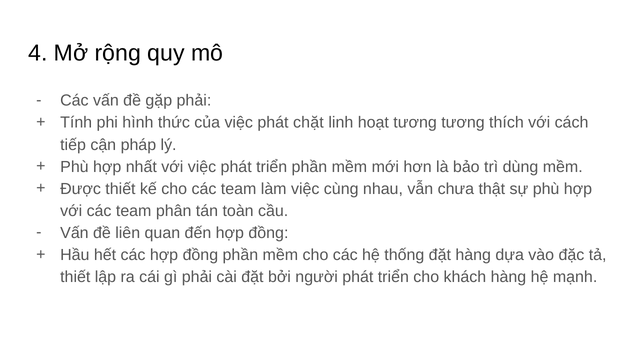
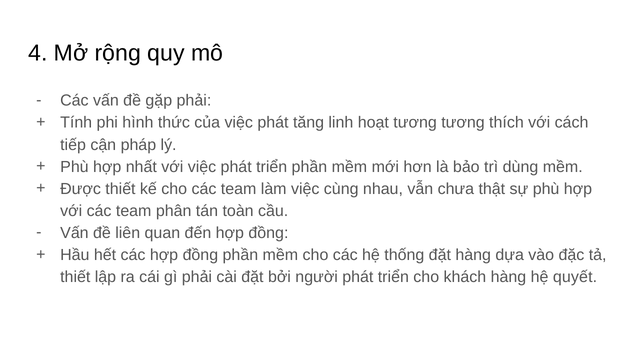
chặt: chặt -> tăng
mạnh: mạnh -> quyết
